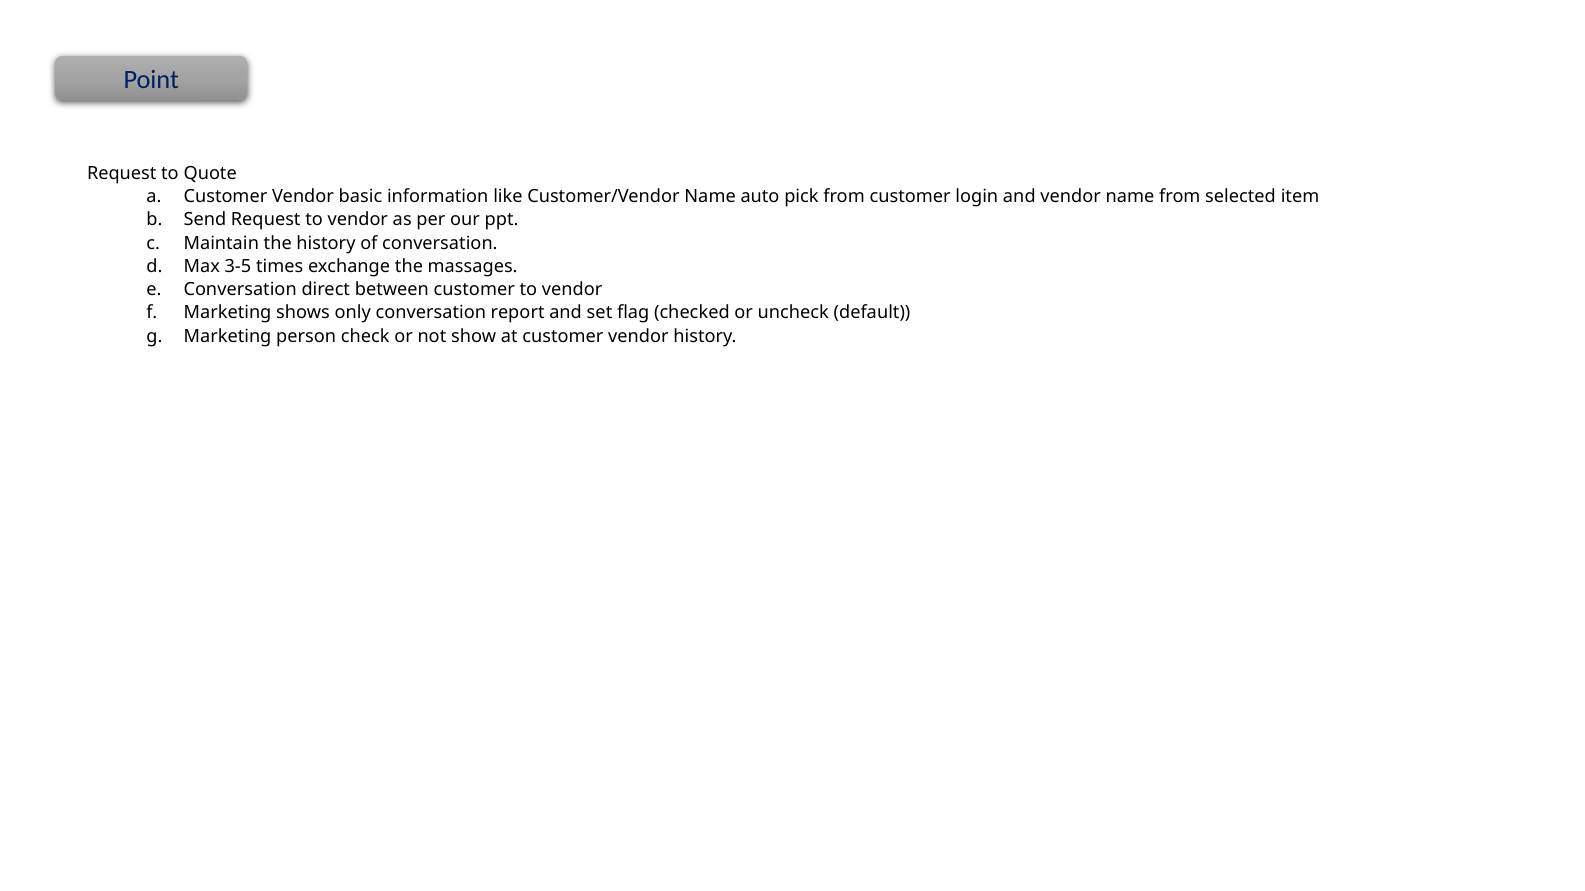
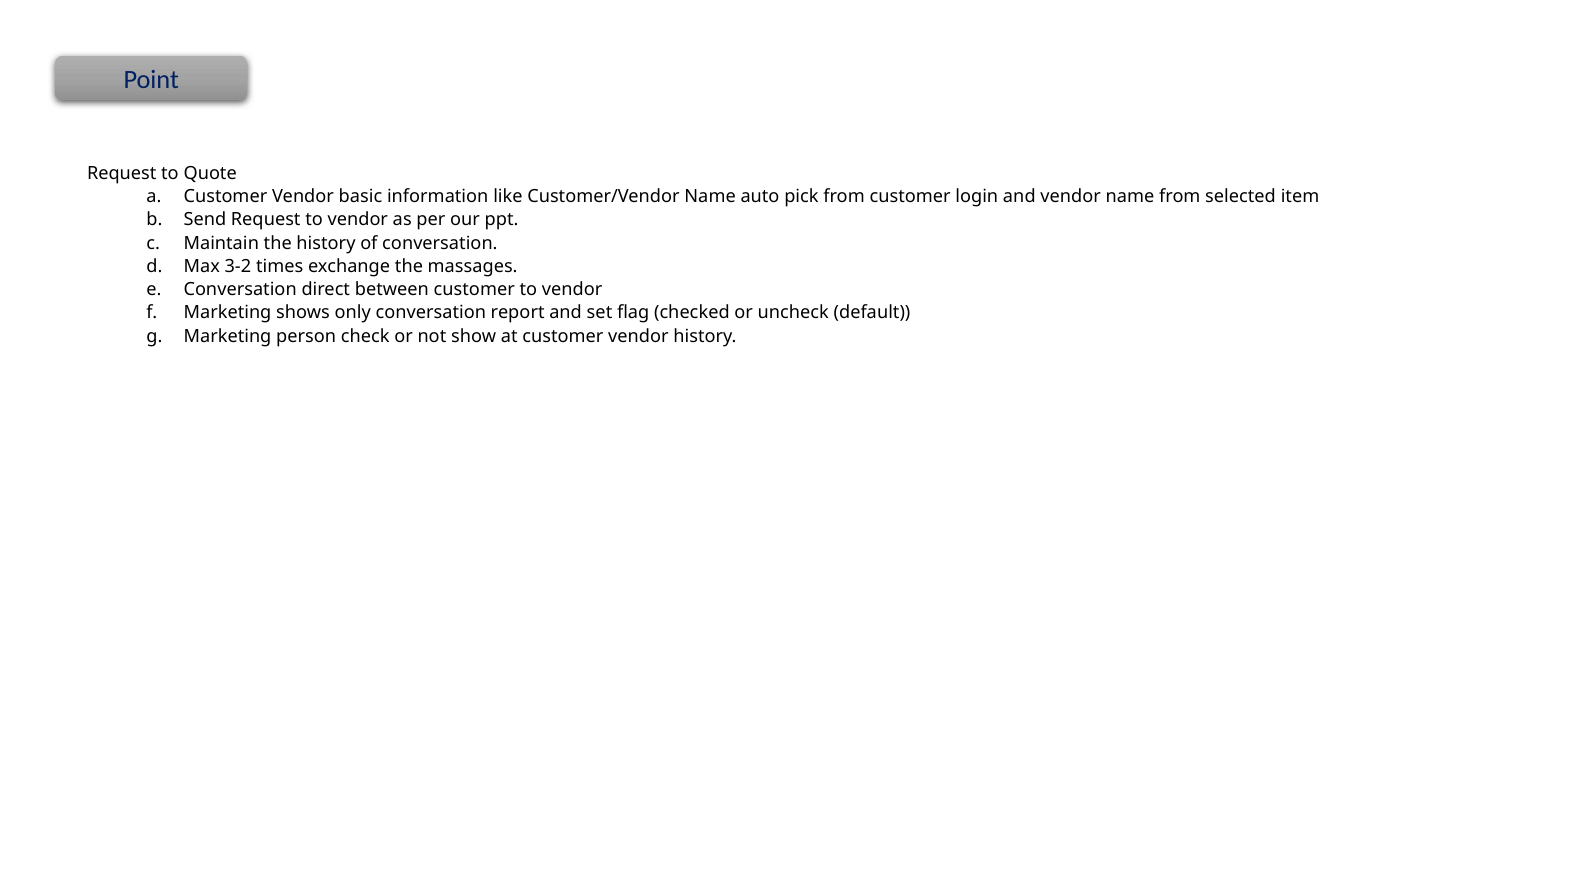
3-5: 3-5 -> 3-2
